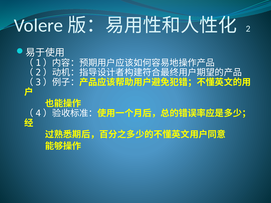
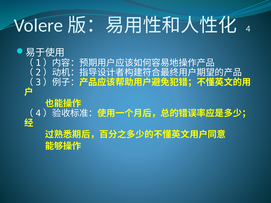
2: 2 -> 4
